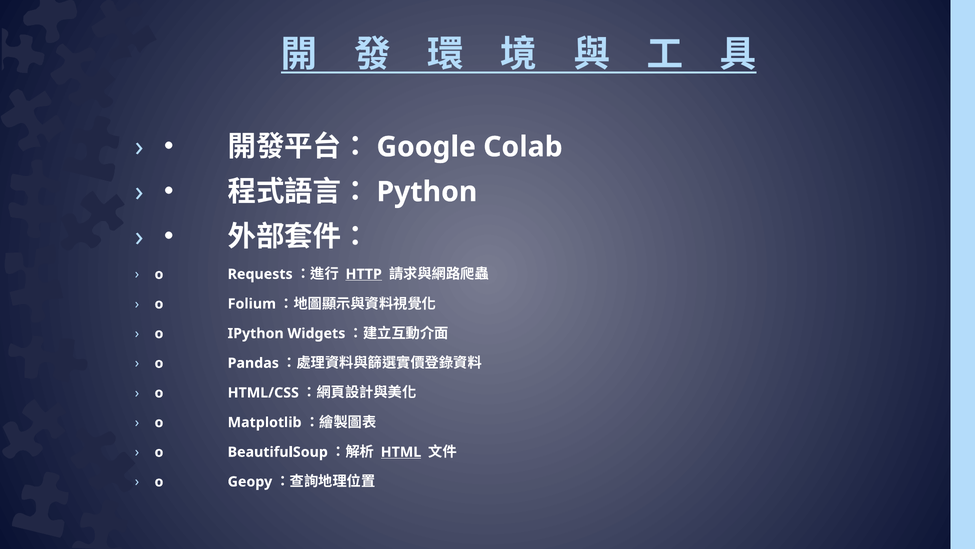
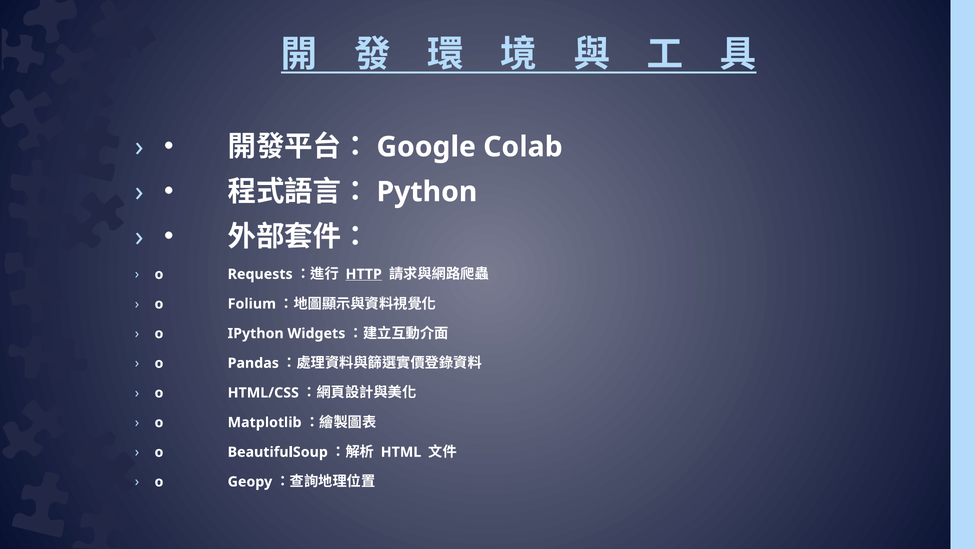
HTML underline: present -> none
